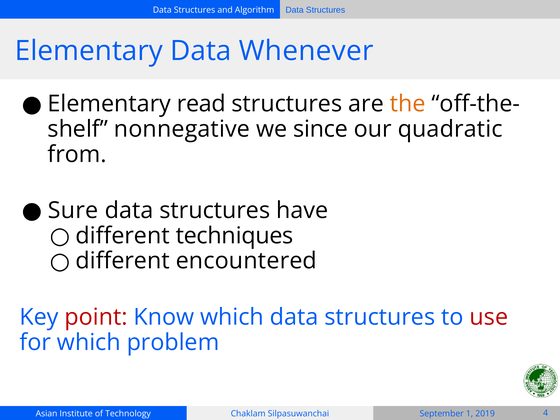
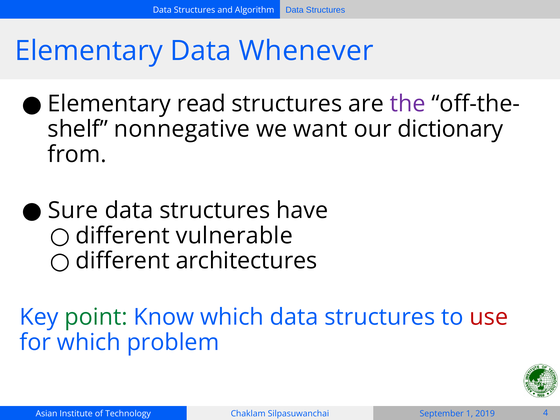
the colour: orange -> purple
since: since -> want
quadratic: quadratic -> dictionary
techniques: techniques -> vulnerable
encountered: encountered -> architectures
point colour: red -> green
